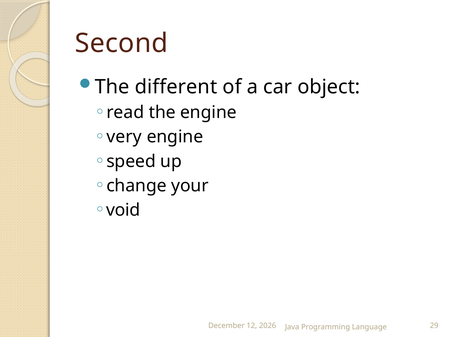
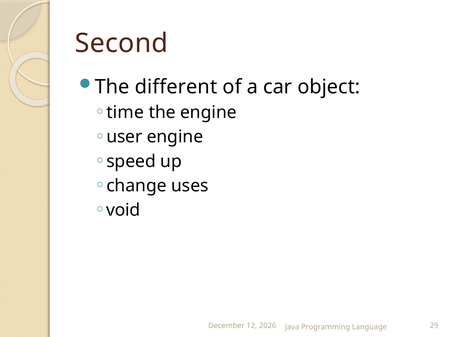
read: read -> time
very: very -> user
your: your -> uses
